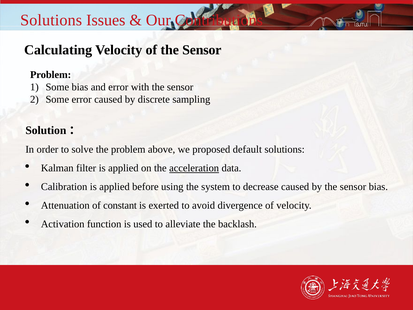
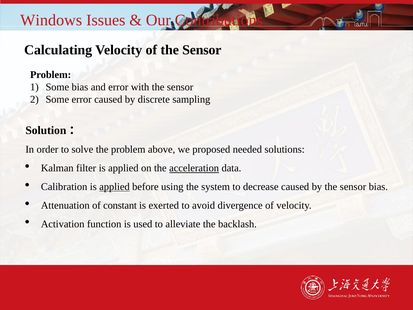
Solutions at (51, 20): Solutions -> Windows
default: default -> needed
applied at (114, 187) underline: none -> present
